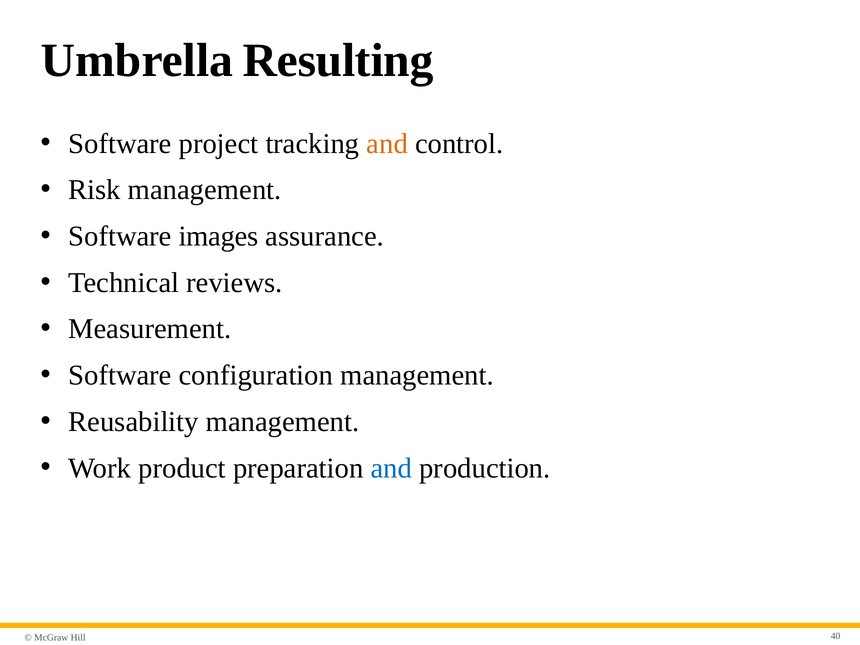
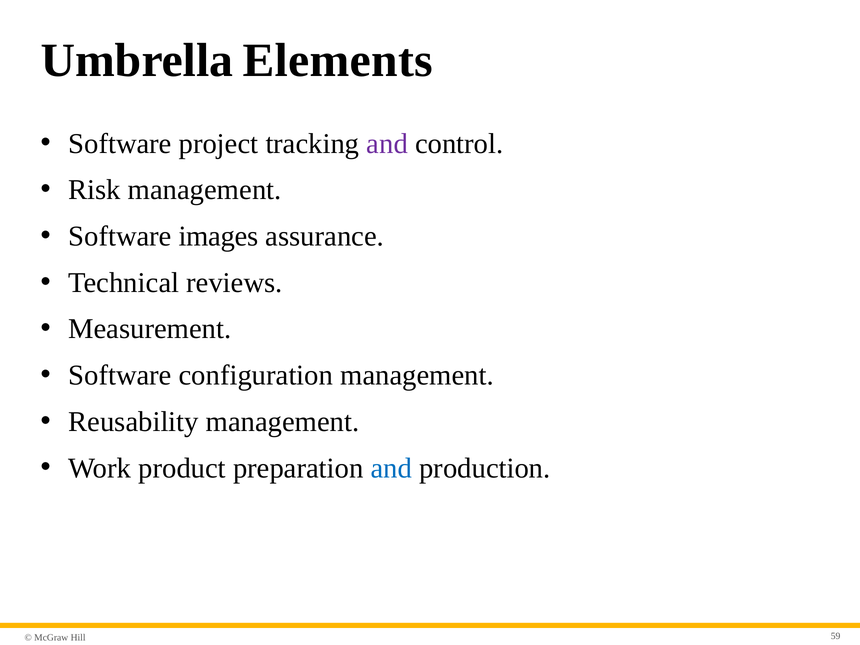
Resulting: Resulting -> Elements
and at (387, 144) colour: orange -> purple
40: 40 -> 59
